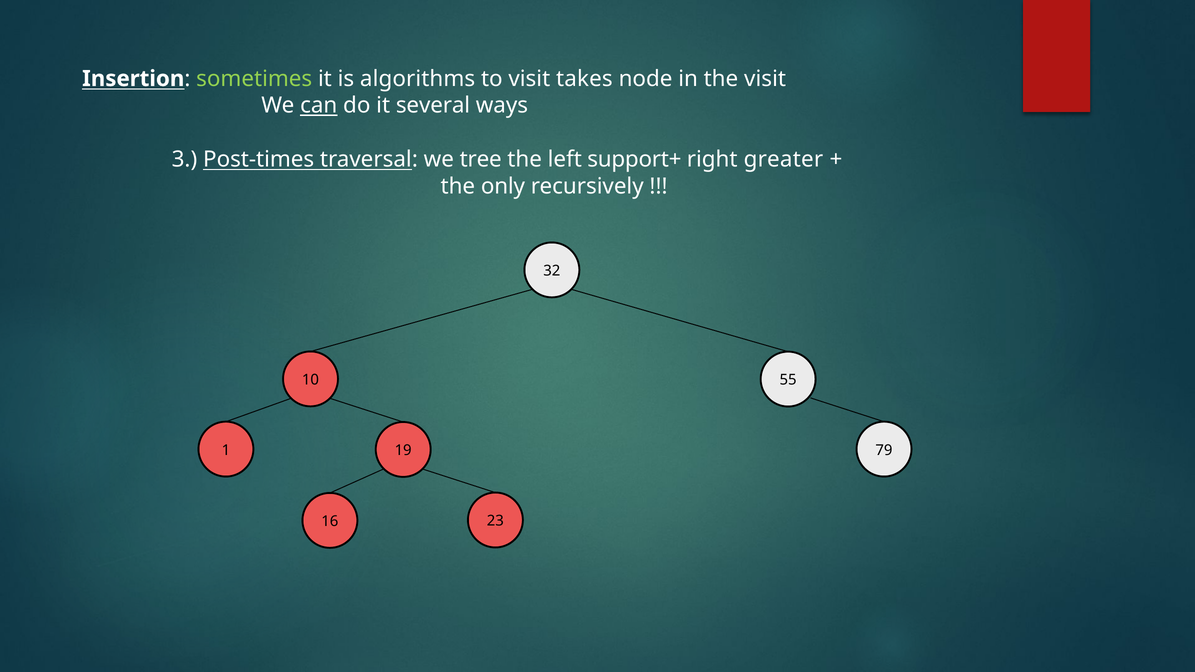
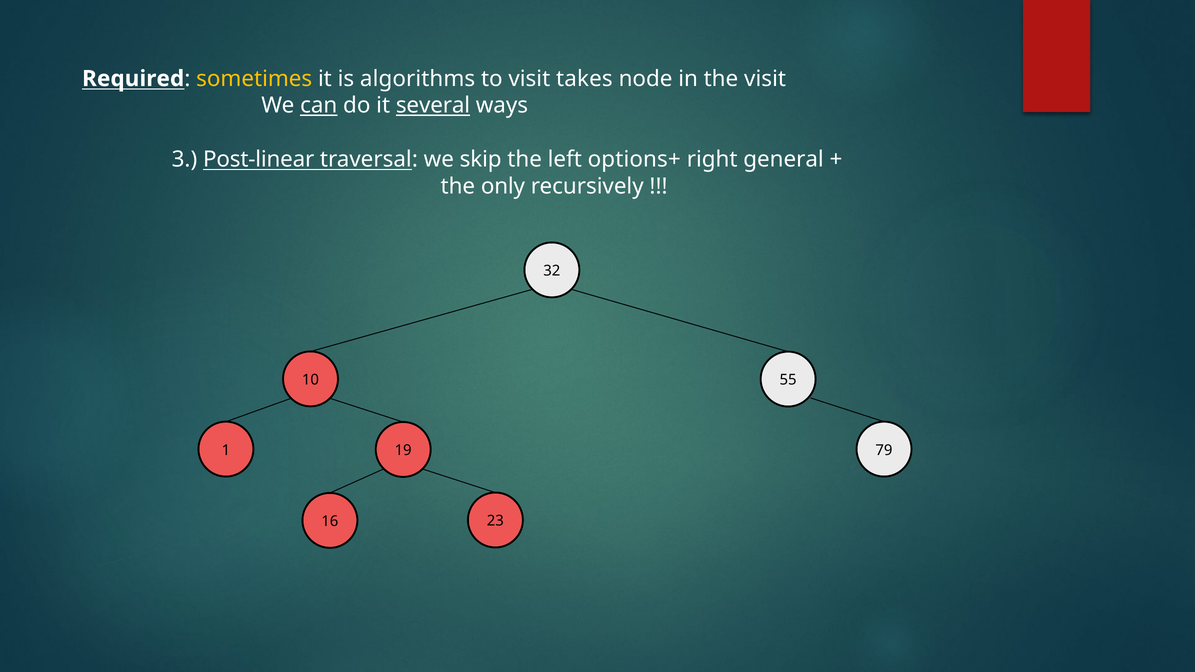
Insertion: Insertion -> Required
sometimes colour: light green -> yellow
several underline: none -> present
Post-times: Post-times -> Post-linear
tree: tree -> skip
support+: support+ -> options+
greater: greater -> general
